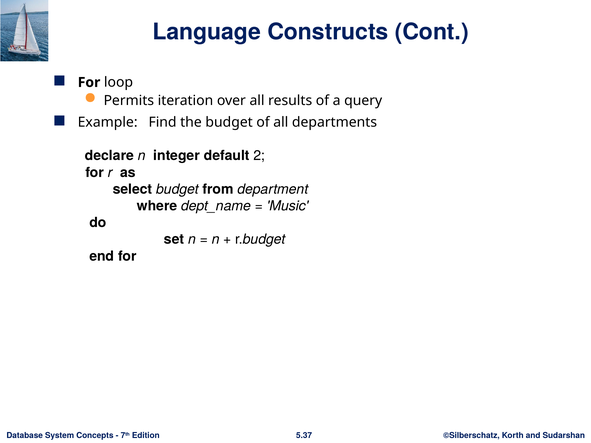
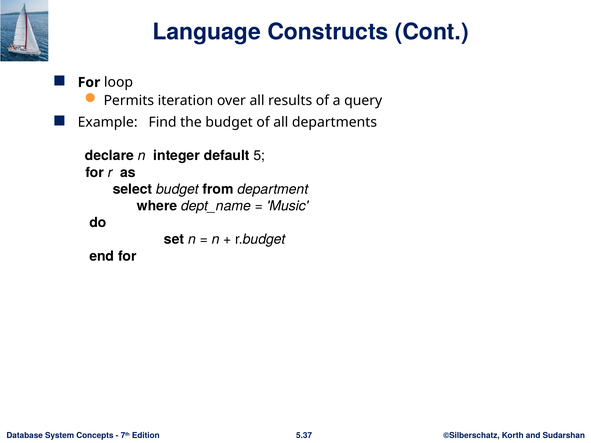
2: 2 -> 5
